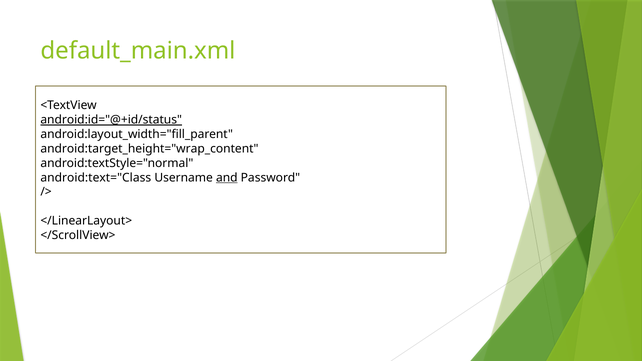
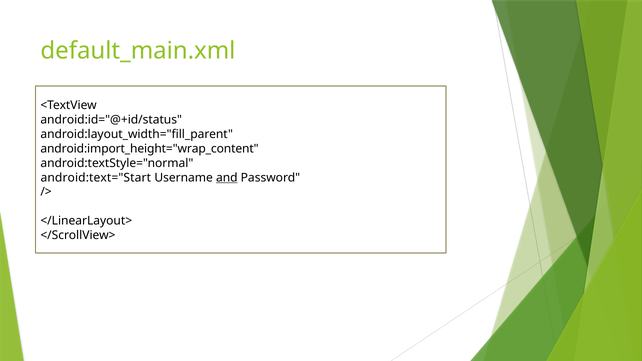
android:id="@+id/status underline: present -> none
android:target_height="wrap_content: android:target_height="wrap_content -> android:import_height="wrap_content
android:text="Class: android:text="Class -> android:text="Start
